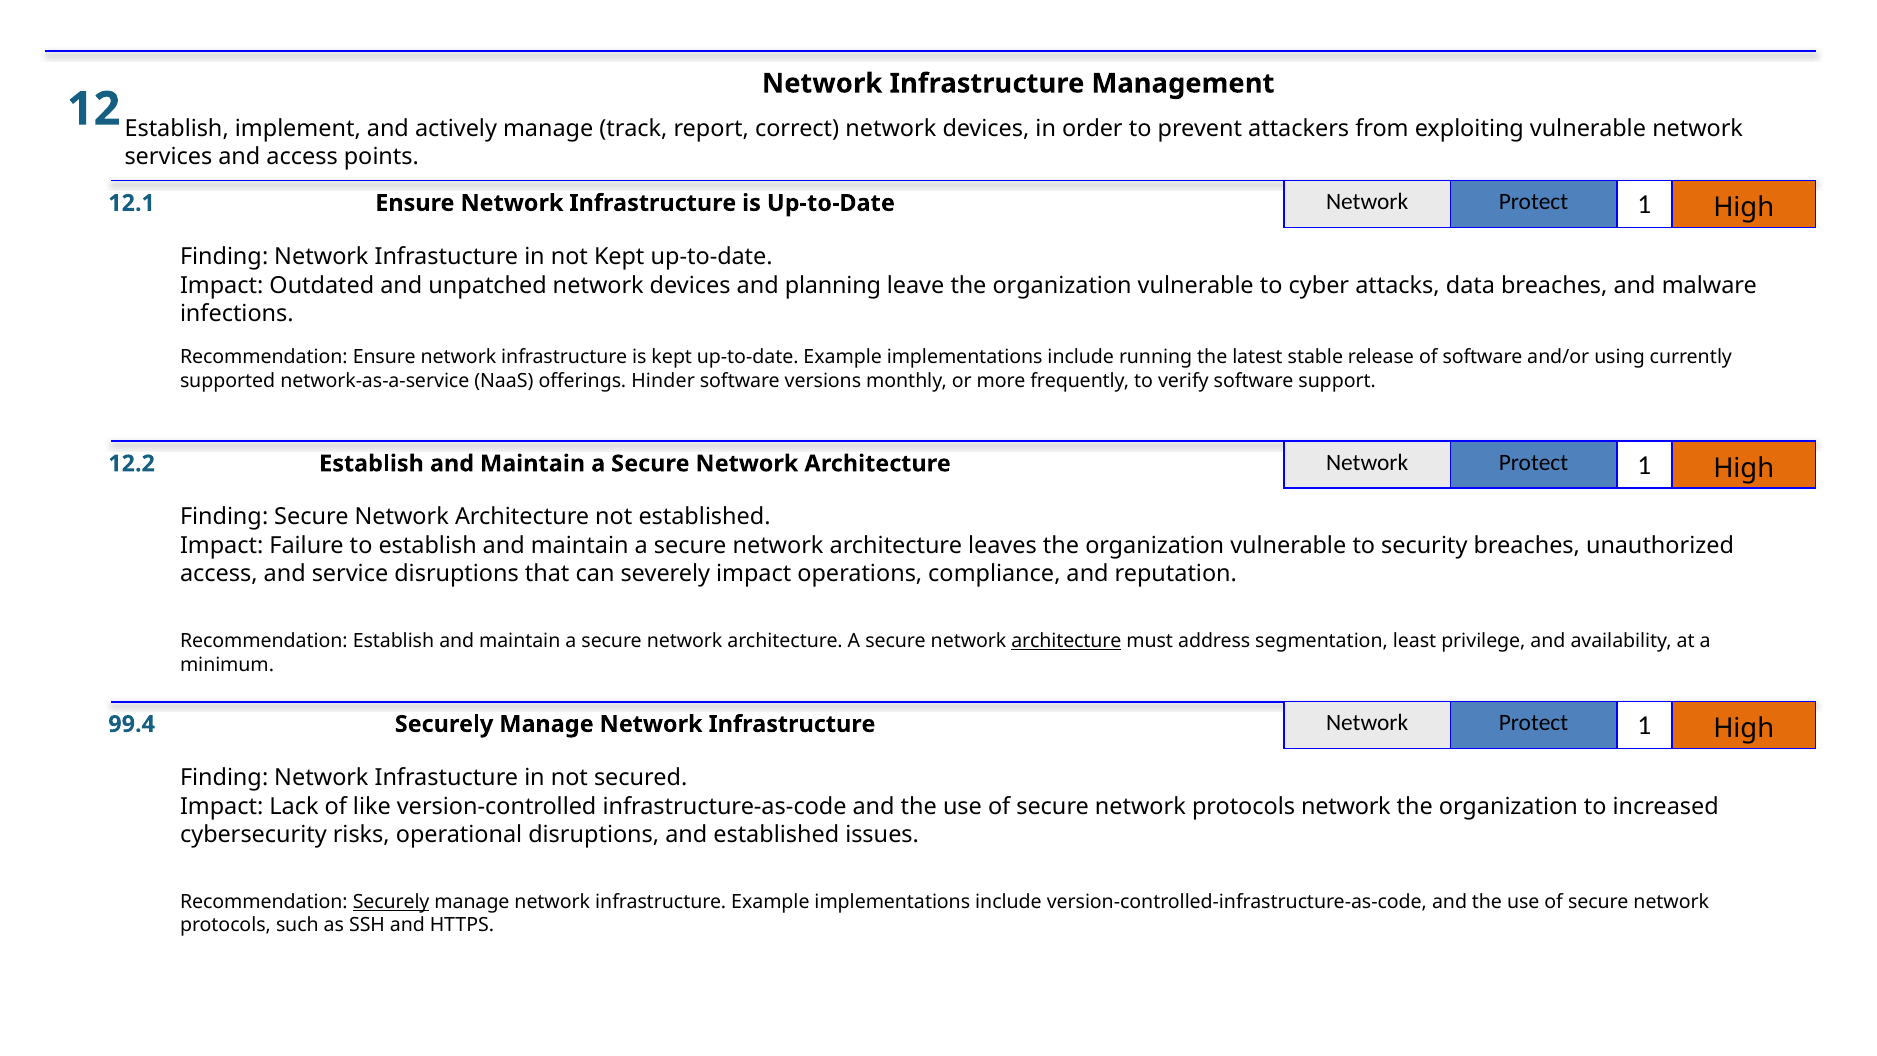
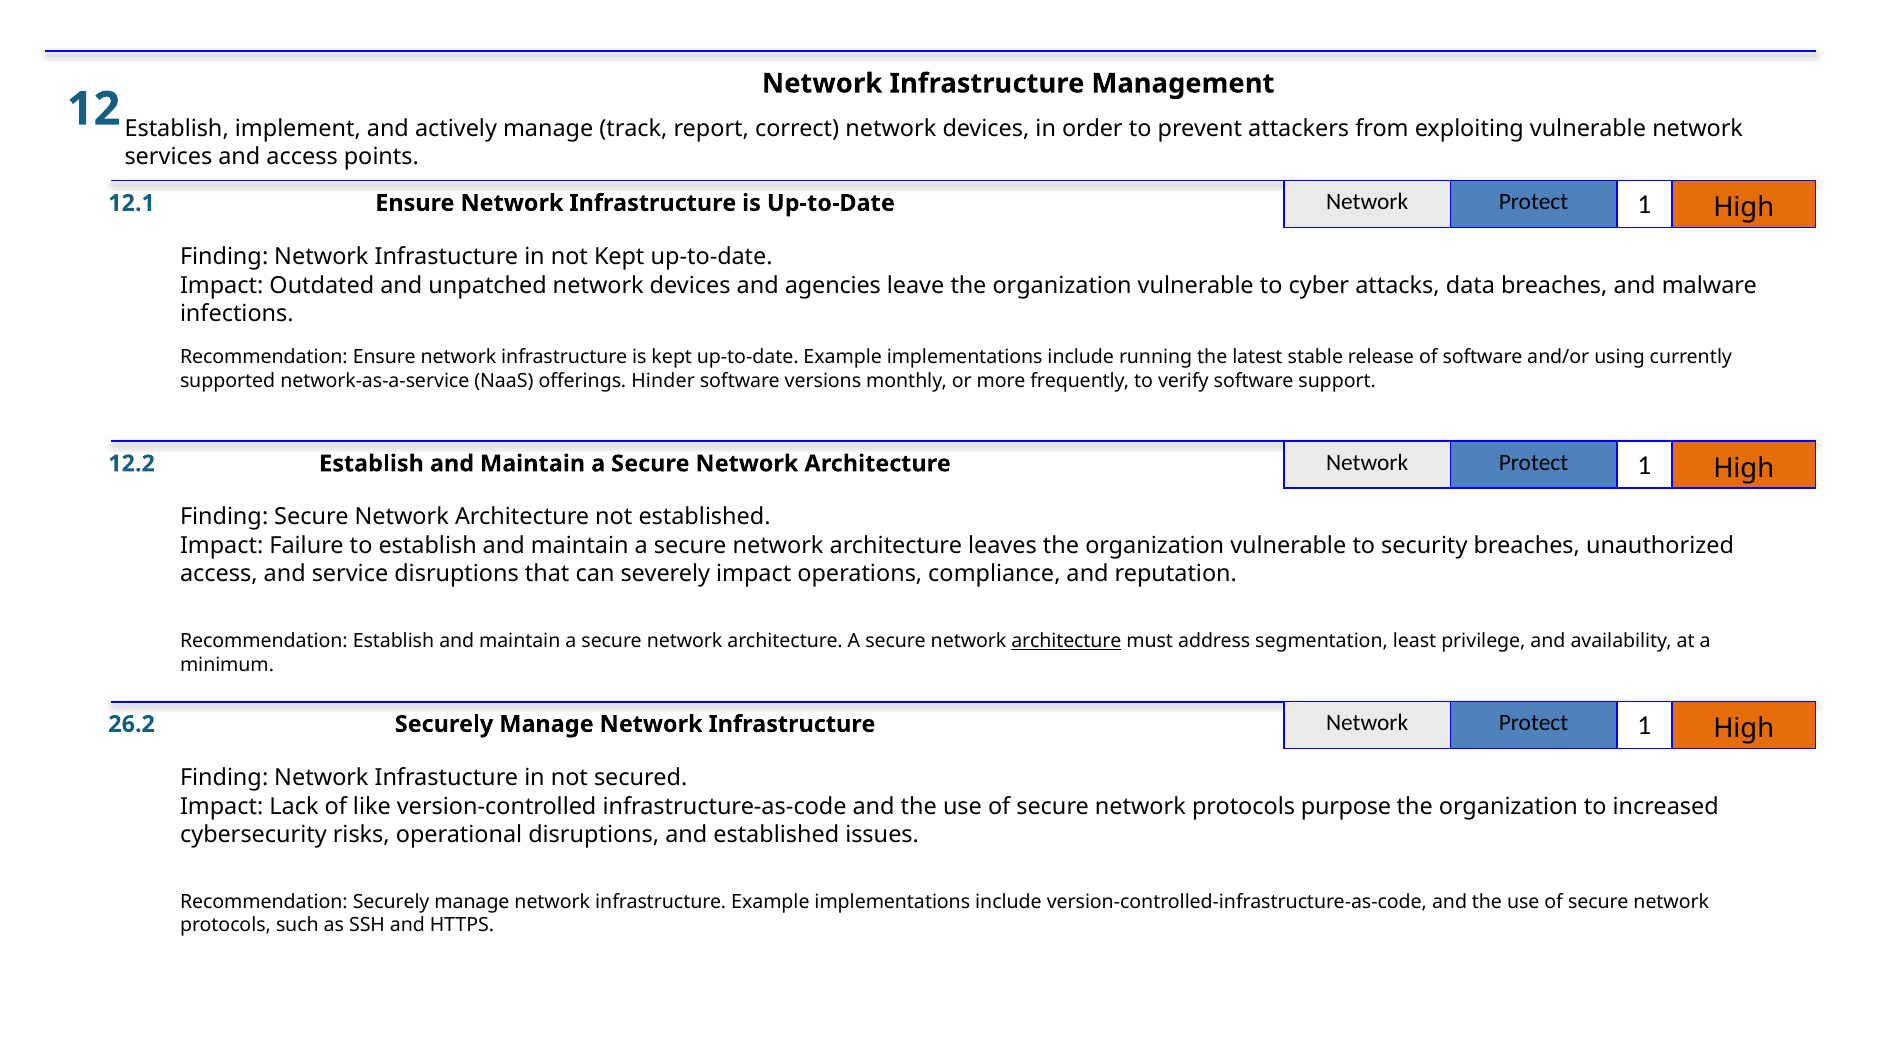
planning: planning -> agencies
99.4: 99.4 -> 26.2
protocols network: network -> purpose
Securely at (391, 902) underline: present -> none
